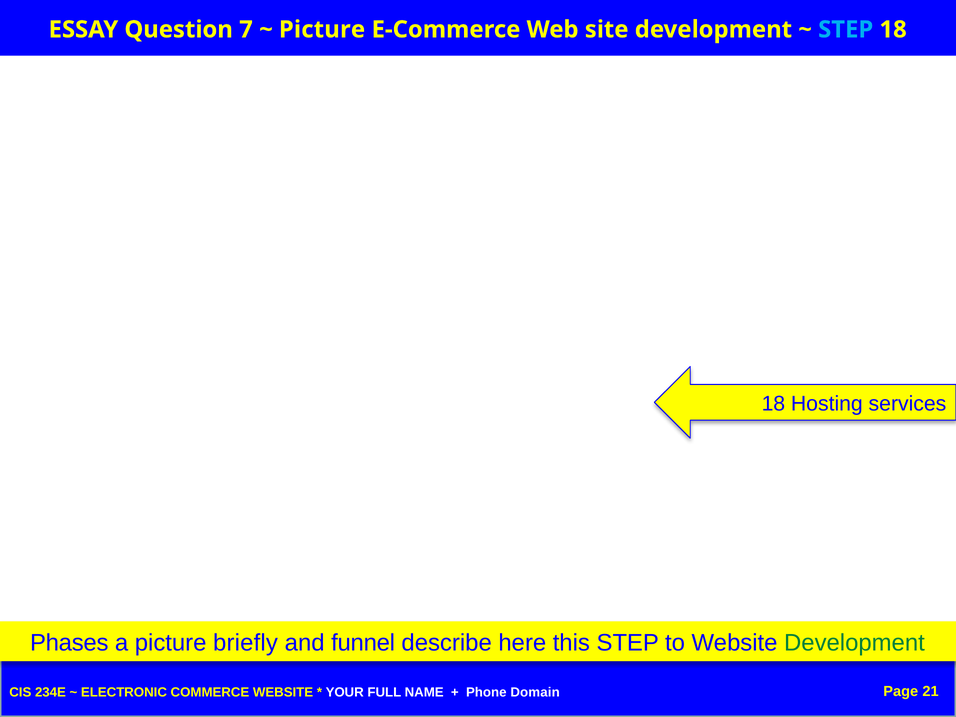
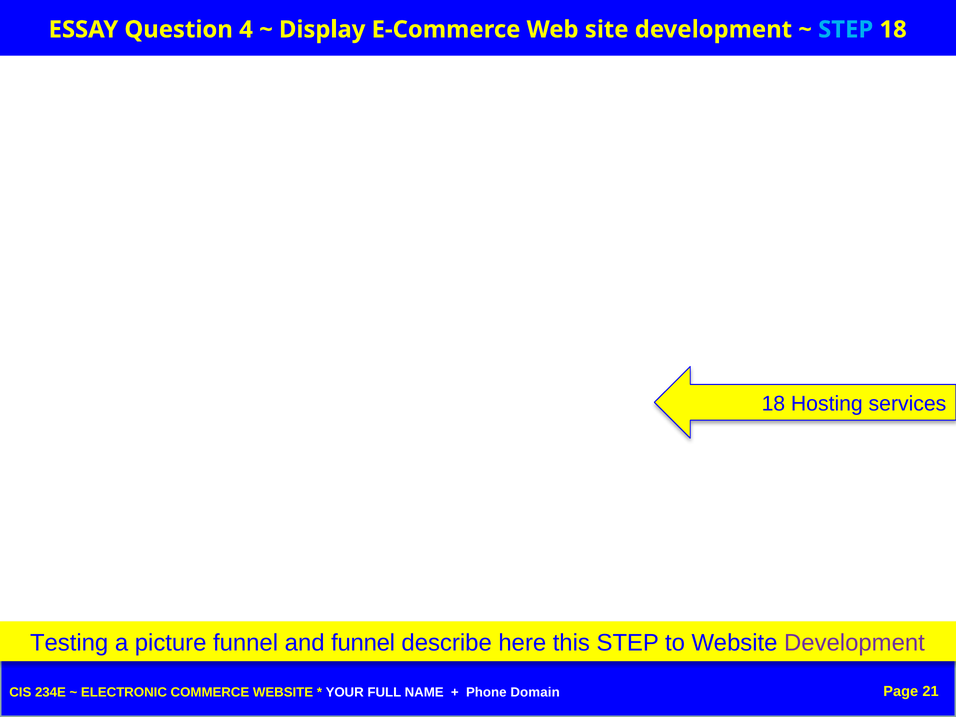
7: 7 -> 4
Picture at (322, 30): Picture -> Display
Phases: Phases -> Testing
picture briefly: briefly -> funnel
Development at (854, 643) colour: green -> purple
